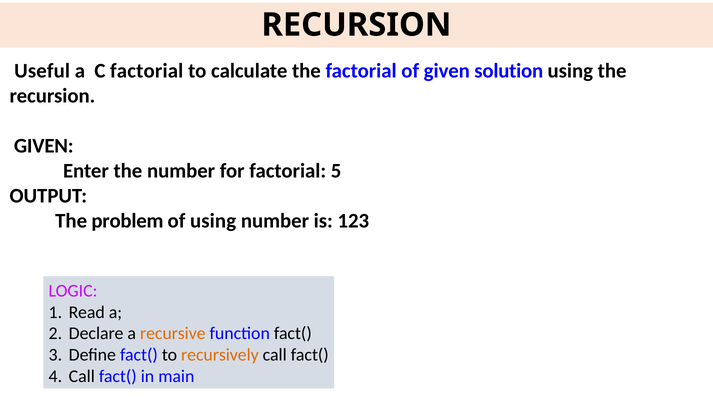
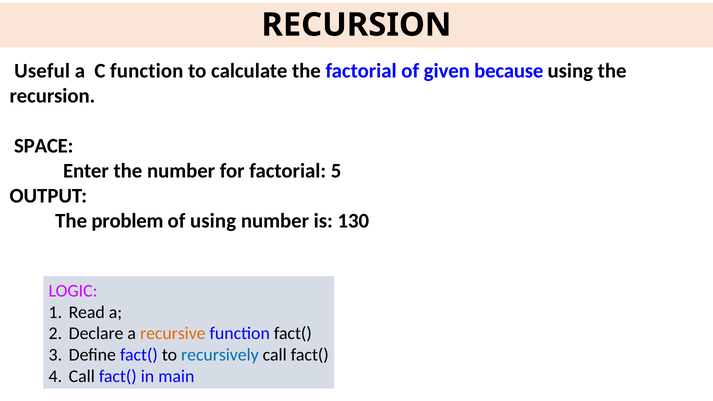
C factorial: factorial -> function
solution: solution -> because
GIVEN at (44, 146): GIVEN -> SPACE
123: 123 -> 130
recursively colour: orange -> blue
